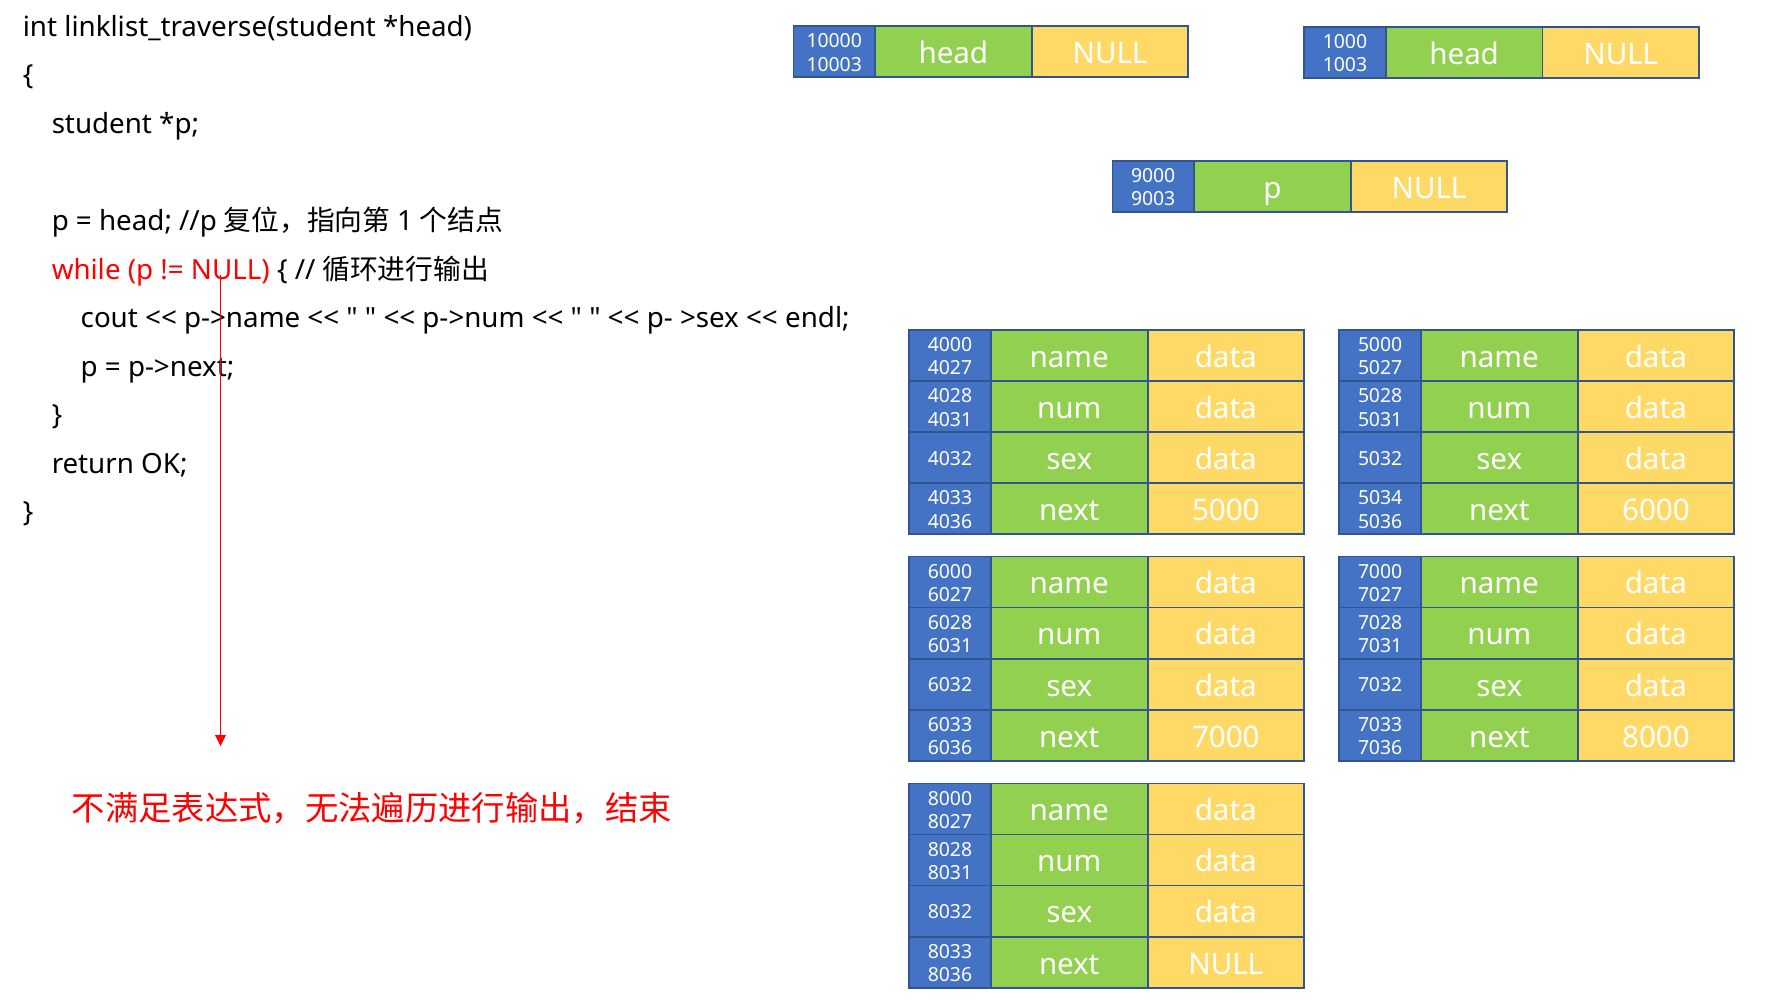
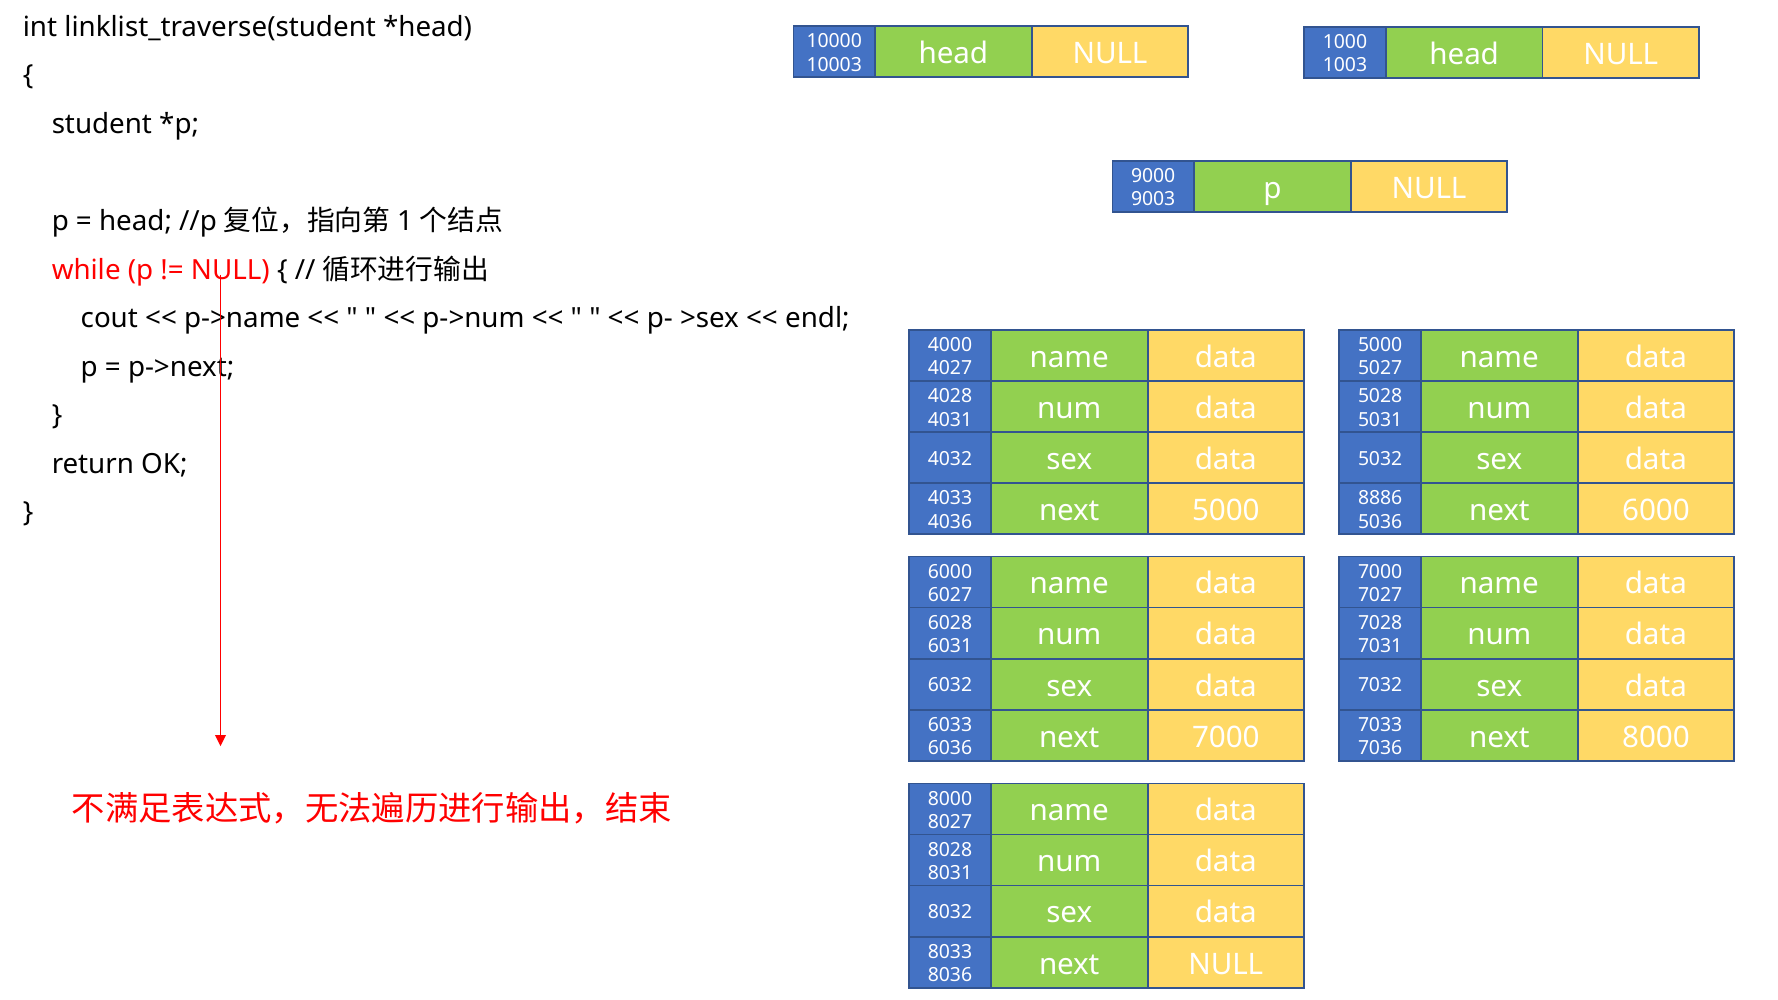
5034: 5034 -> 8886
